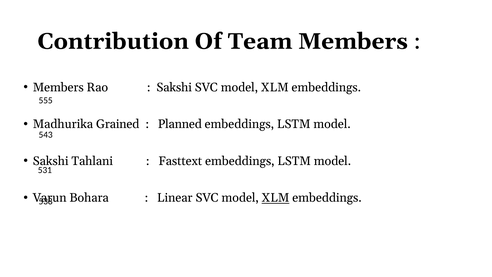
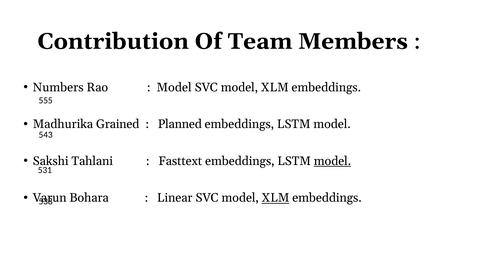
Members at (58, 87): Members -> Numbers
Sakshi at (174, 87): Sakshi -> Model
model at (332, 161) underline: none -> present
